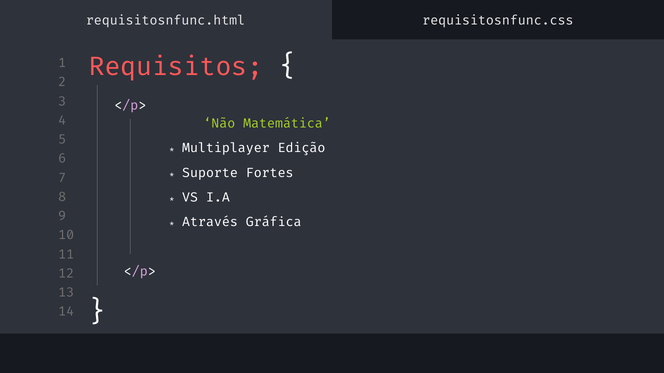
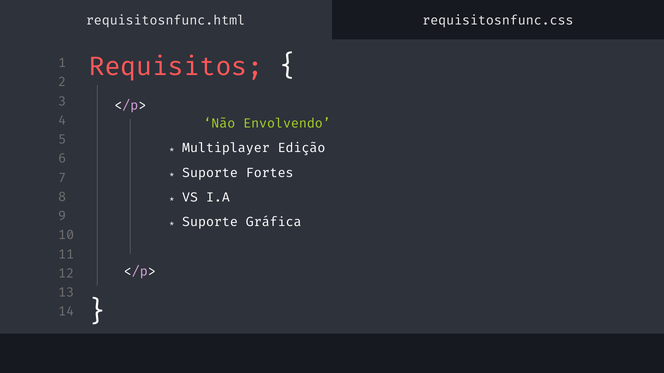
Matemática: Matemática -> Envolvendo
Através at (210, 222): Através -> Suporte
